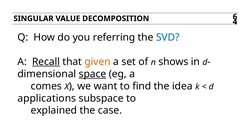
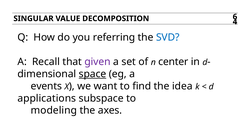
Recall underline: present -> none
given colour: orange -> purple
shows: shows -> center
comes: comes -> events
explained: explained -> modeling
case: case -> axes
